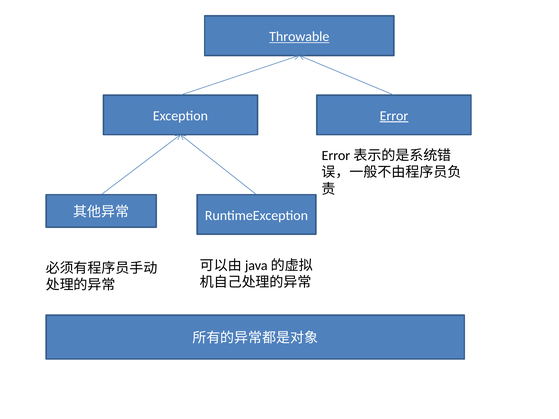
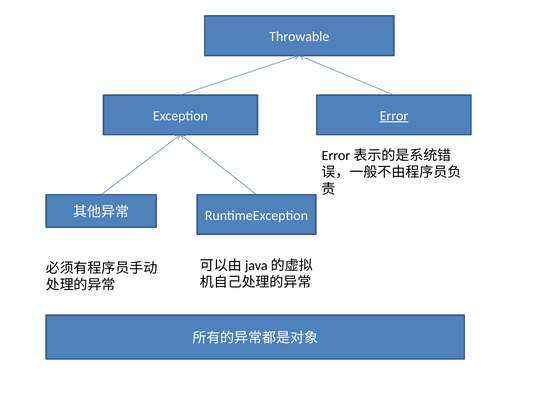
Throwable underline: present -> none
